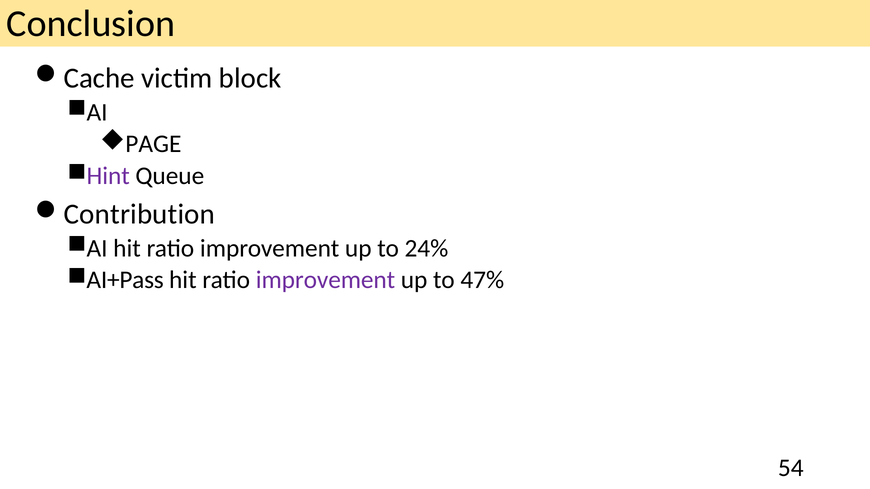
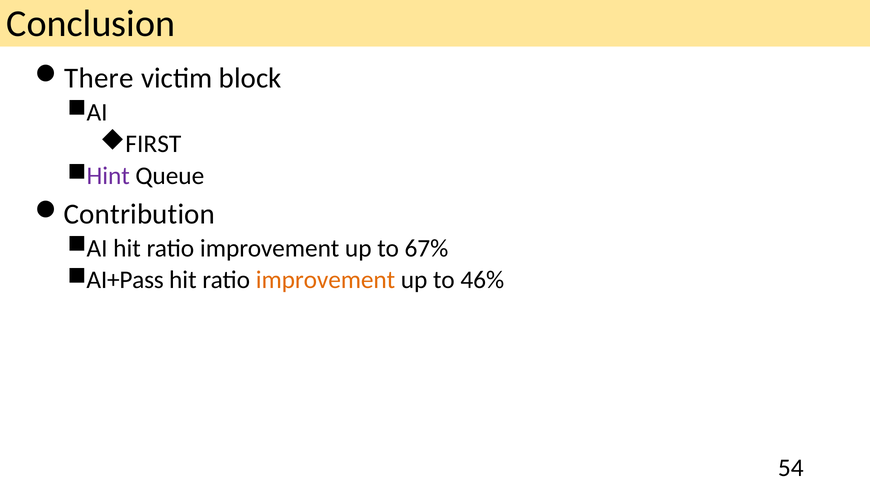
Cache: Cache -> There
PAGE: PAGE -> FIRST
24%: 24% -> 67%
improvement at (325, 280) colour: purple -> orange
47%: 47% -> 46%
